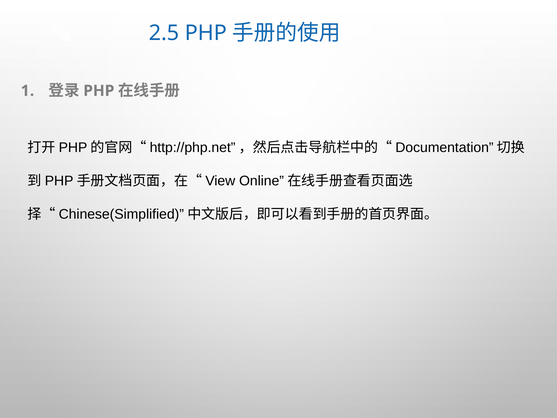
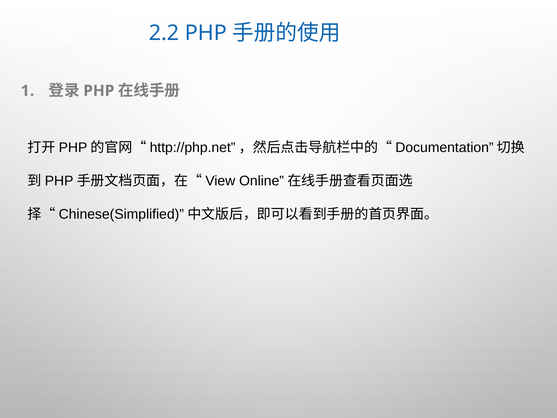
2.5: 2.5 -> 2.2
